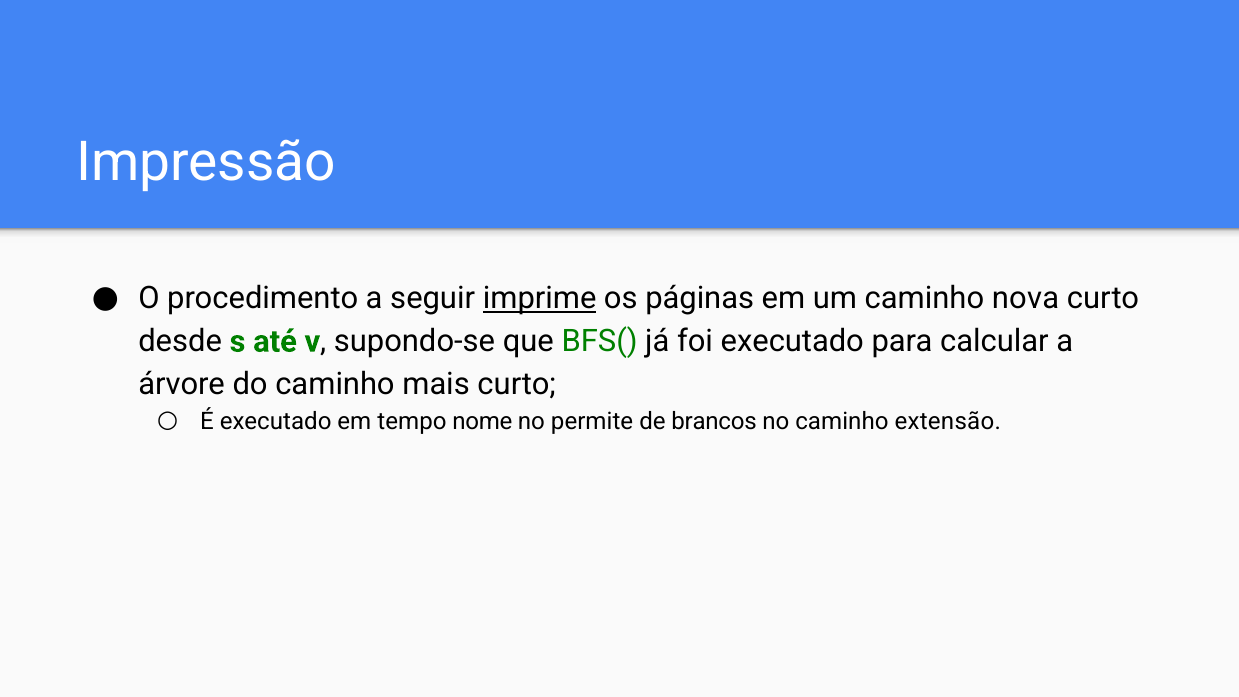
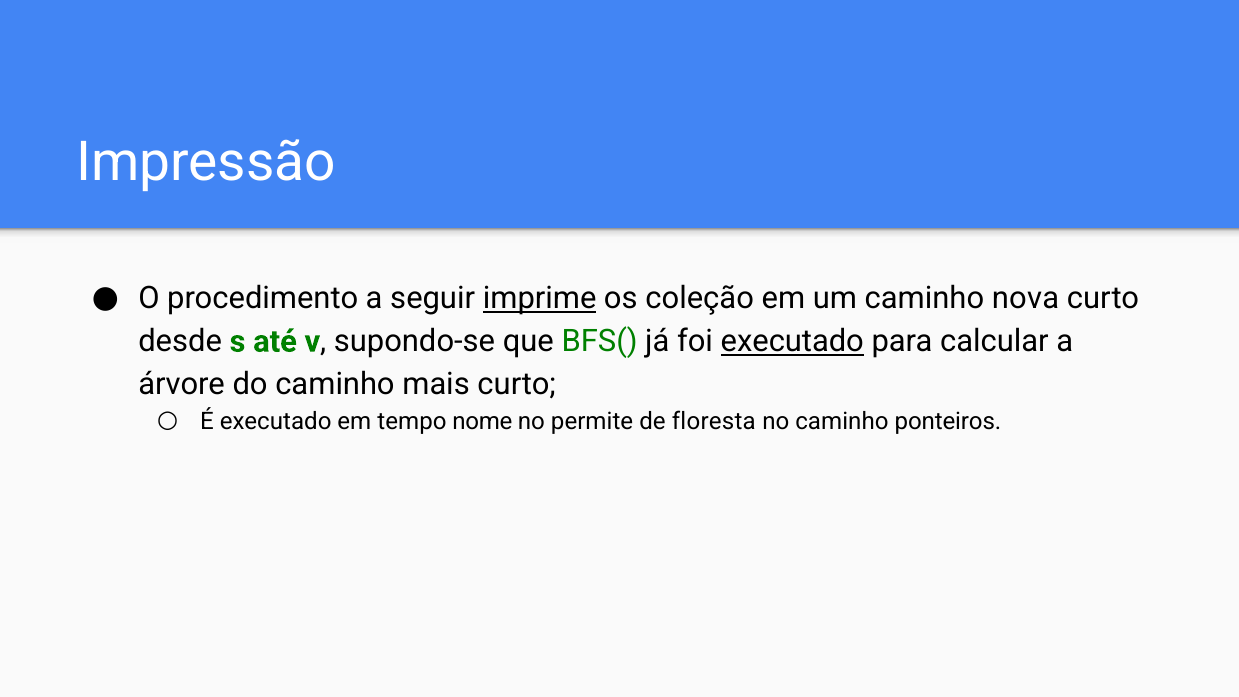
páginas: páginas -> coleção
executado at (792, 341) underline: none -> present
brancos: brancos -> floresta
extensão: extensão -> ponteiros
